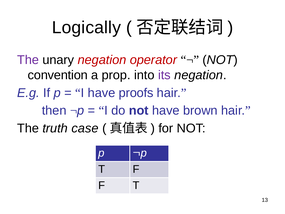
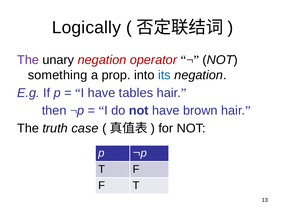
convention: convention -> something
its colour: purple -> blue
proofs: proofs -> tables
